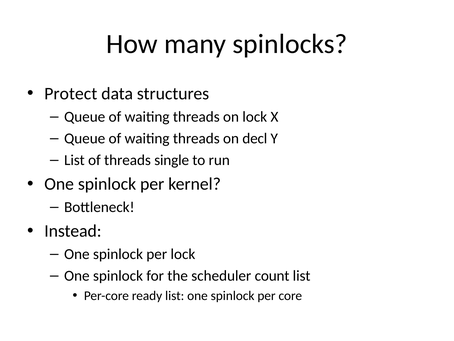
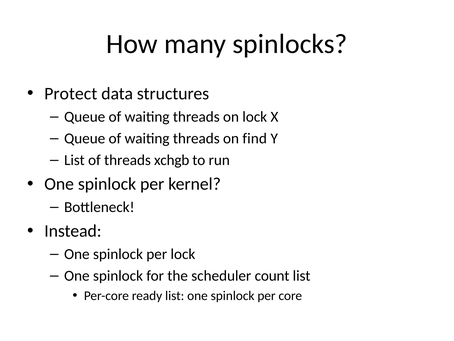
decl: decl -> find
single: single -> xchgb
